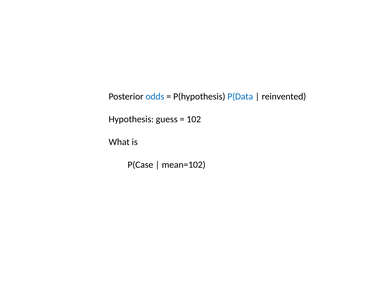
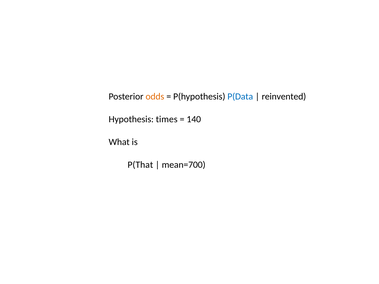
odds colour: blue -> orange
guess: guess -> times
102: 102 -> 140
P(Case: P(Case -> P(That
mean=102: mean=102 -> mean=700
